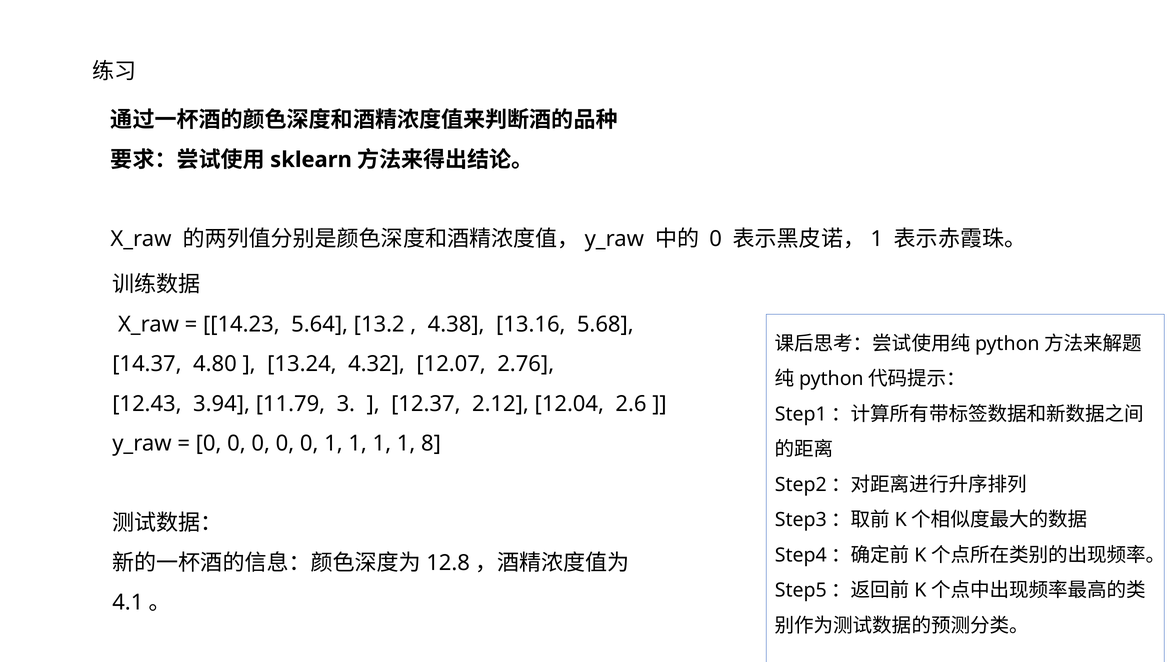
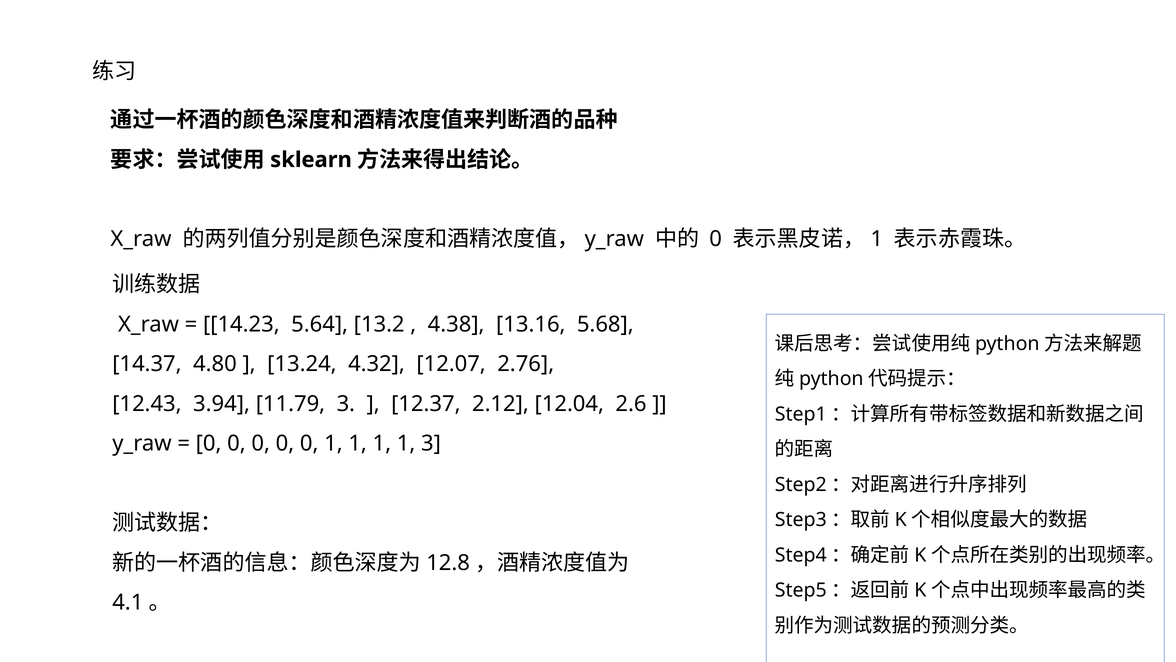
1 8: 8 -> 3
